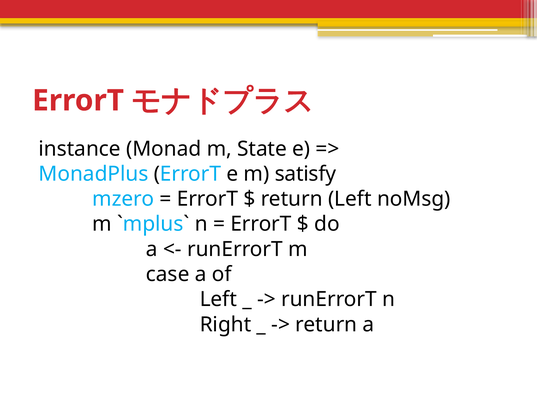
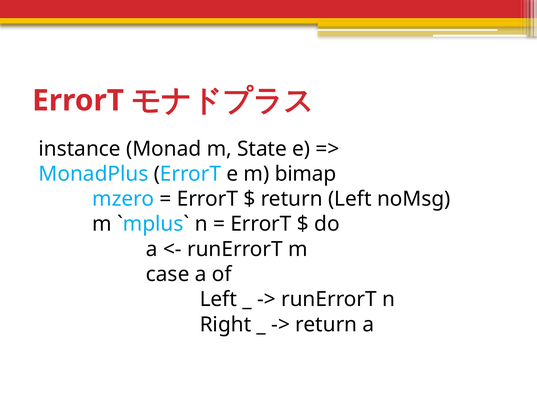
satisfy: satisfy -> bimap
